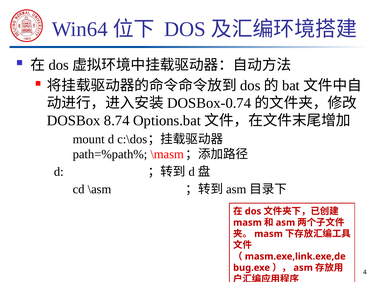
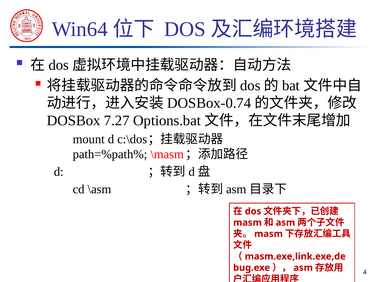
8.74: 8.74 -> 7.27
